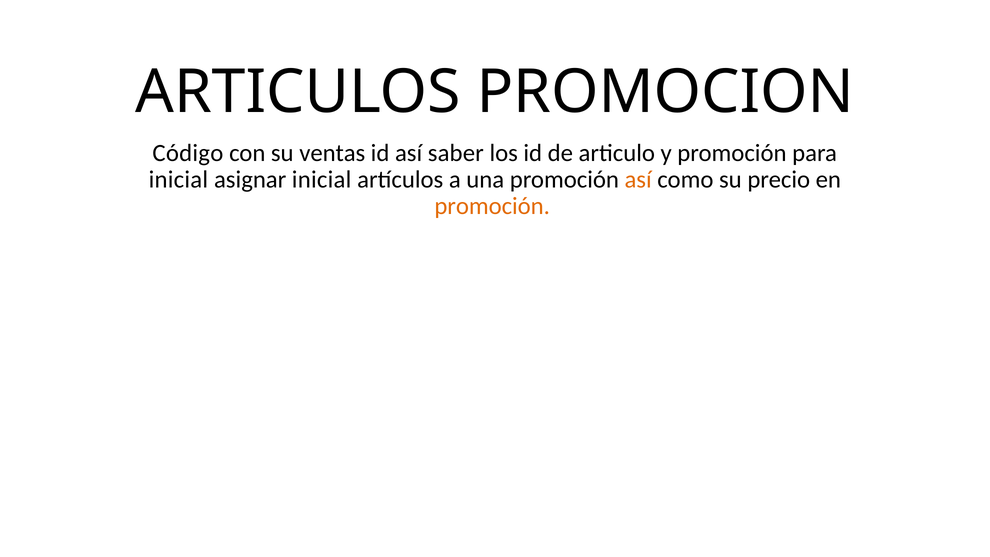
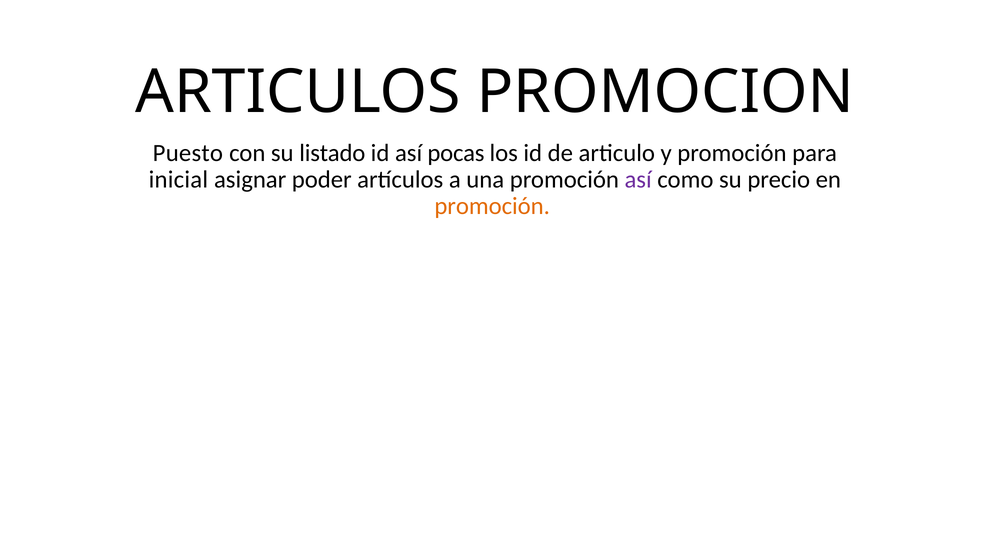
Código: Código -> Puesto
ventas: ventas -> listado
saber: saber -> pocas
asignar inicial: inicial -> poder
así at (638, 180) colour: orange -> purple
